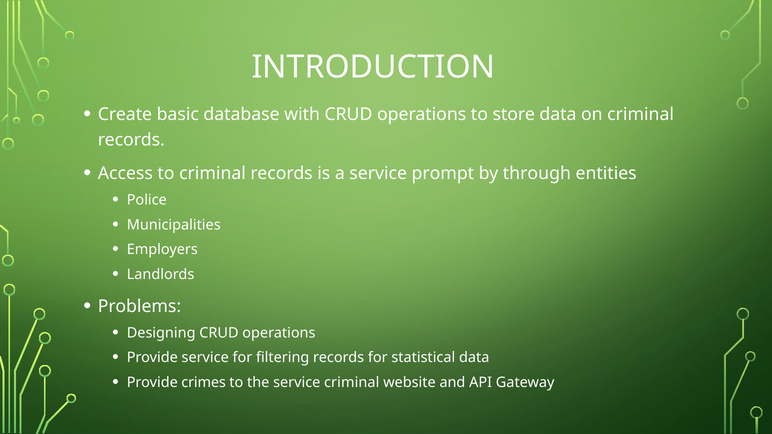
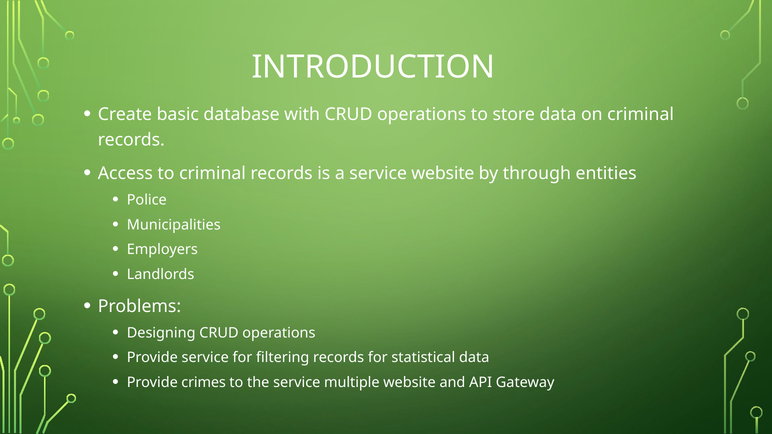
service prompt: prompt -> website
service criminal: criminal -> multiple
